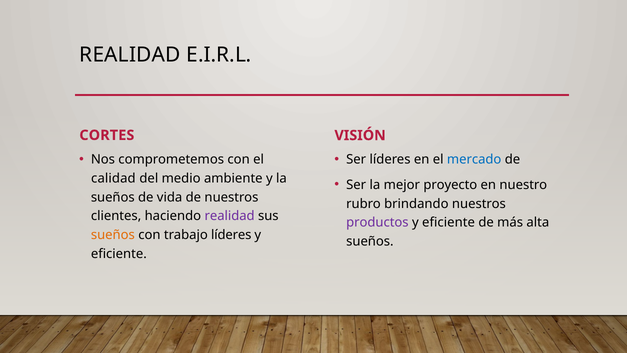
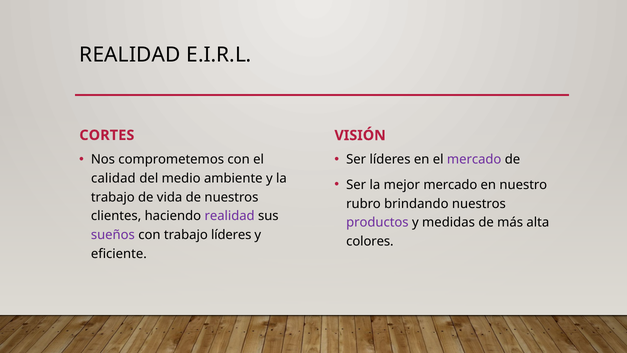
mercado at (474, 159) colour: blue -> purple
mejor proyecto: proyecto -> mercado
sueños at (113, 197): sueños -> trabajo
eficiente at (449, 222): eficiente -> medidas
sueños at (113, 235) colour: orange -> purple
sueños at (370, 241): sueños -> colores
